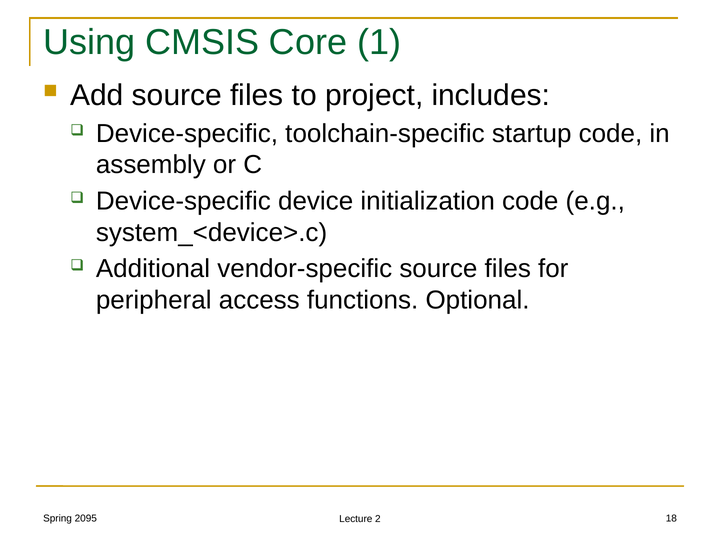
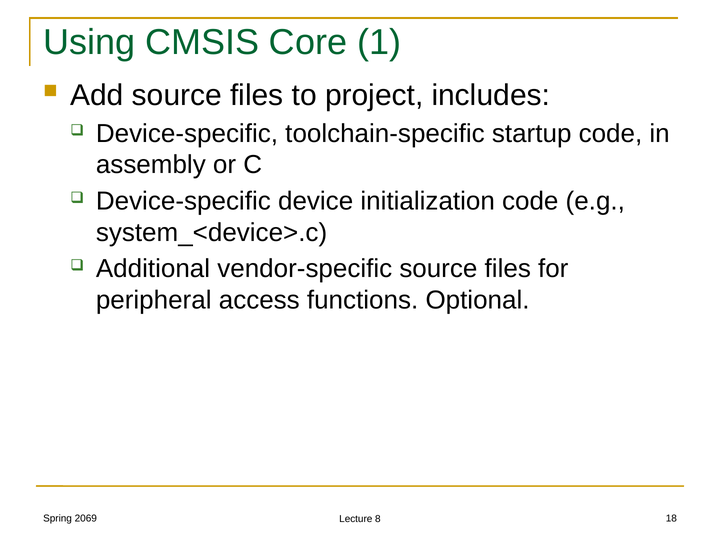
2095: 2095 -> 2069
2: 2 -> 8
